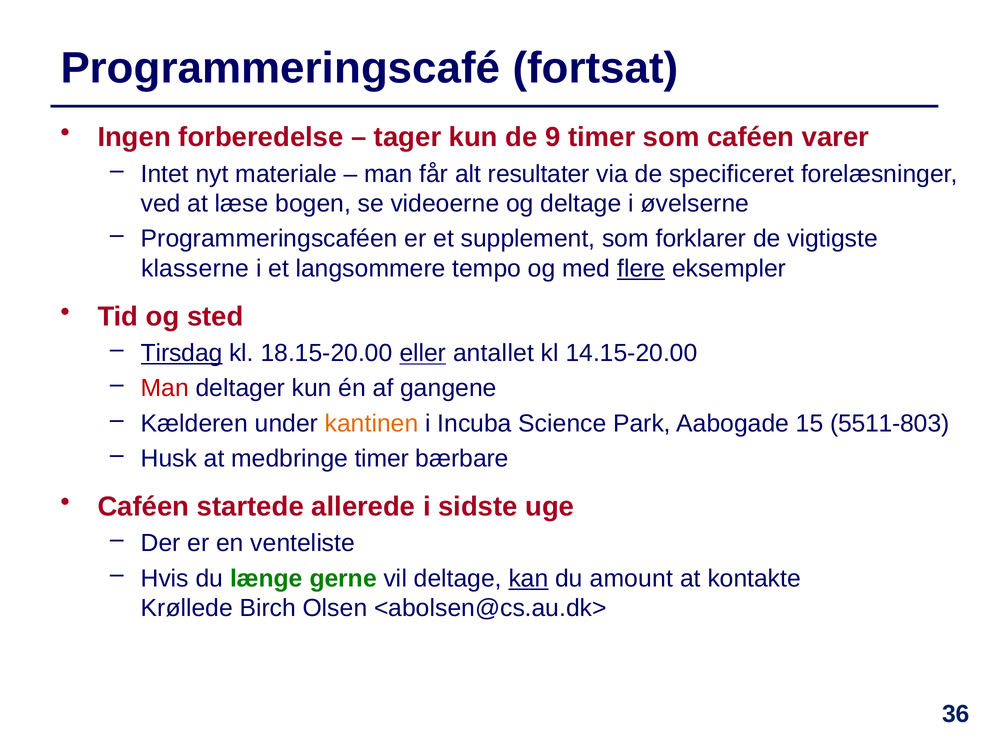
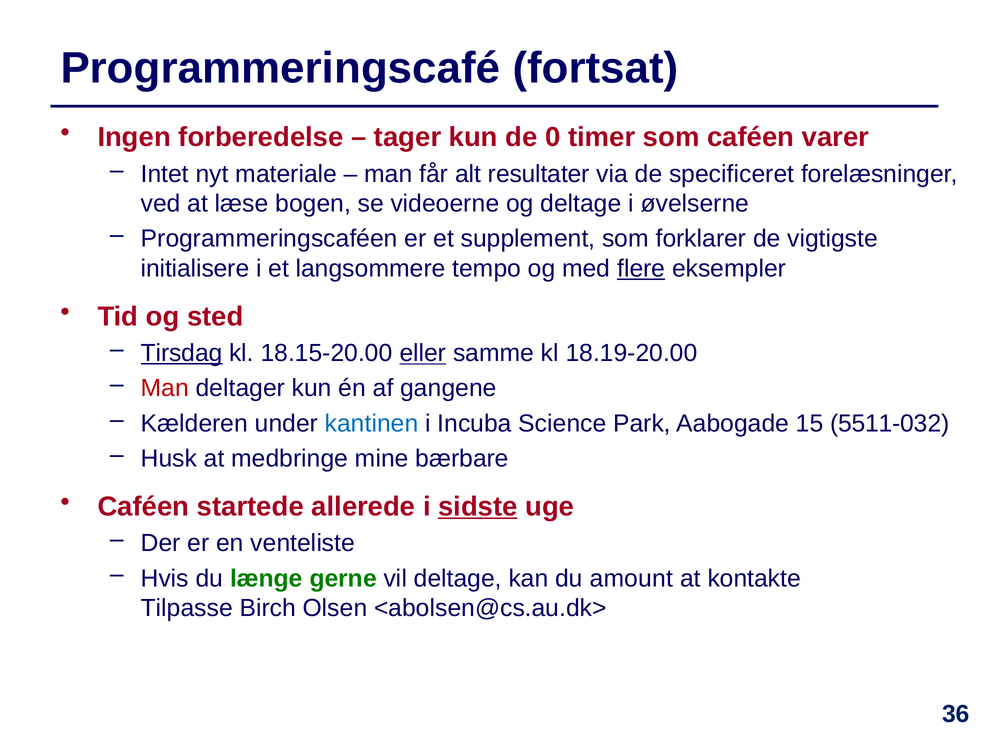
9: 9 -> 0
klasserne: klasserne -> initialisere
antallet: antallet -> samme
14.15-20.00: 14.15-20.00 -> 18.19-20.00
kantinen colour: orange -> blue
5511-803: 5511-803 -> 5511-032
medbringe timer: timer -> mine
sidste underline: none -> present
kan underline: present -> none
Krøllede: Krøllede -> Tilpasse
